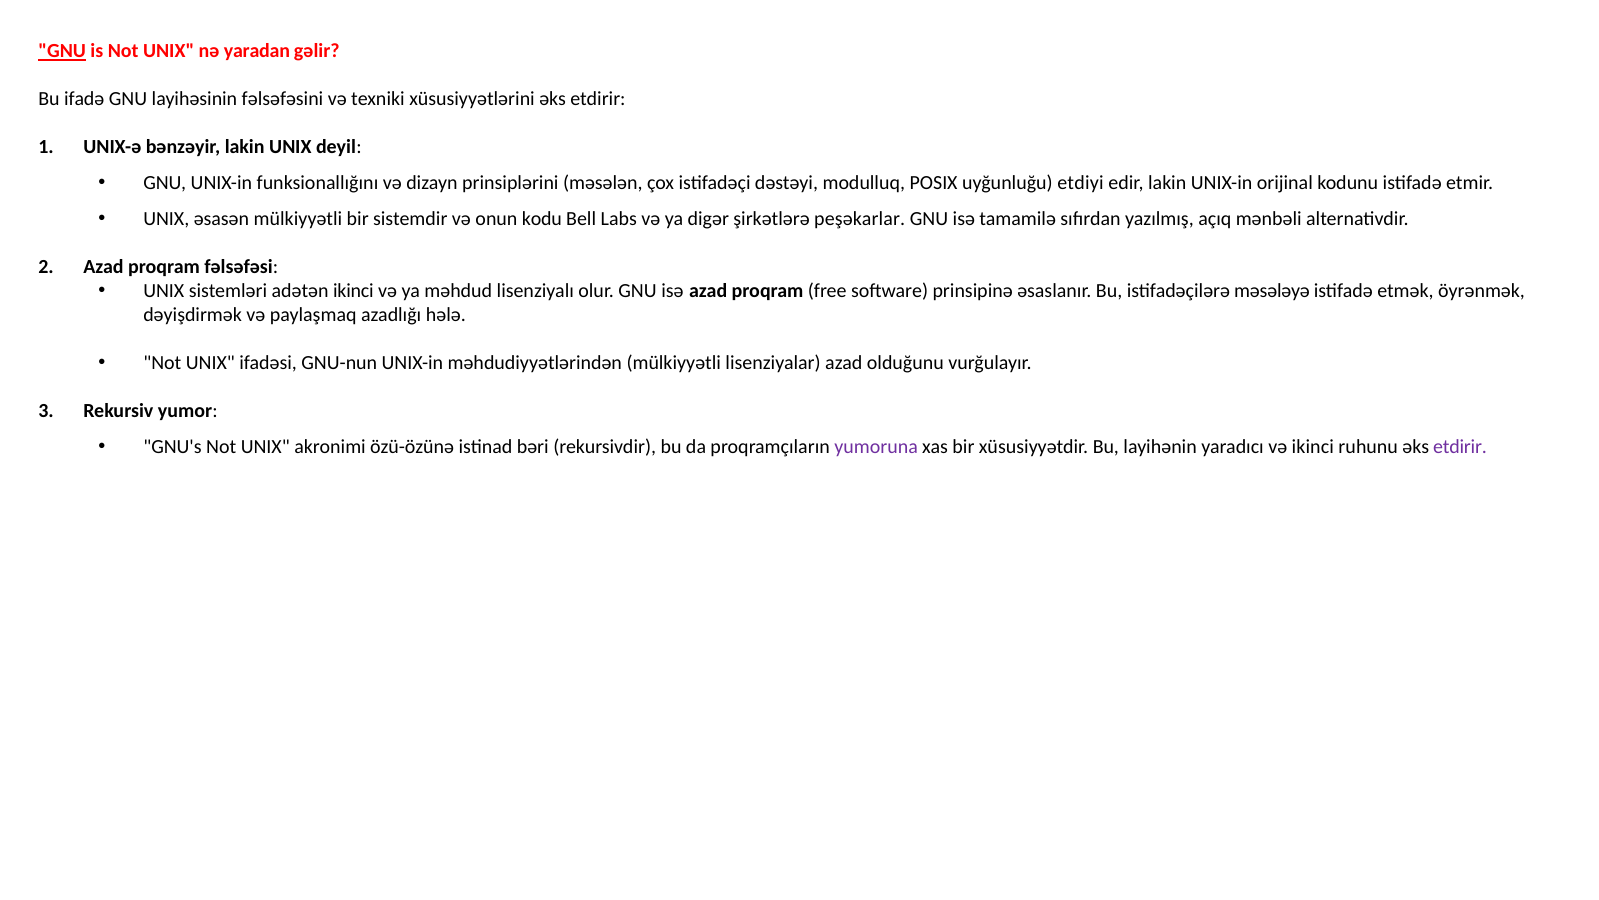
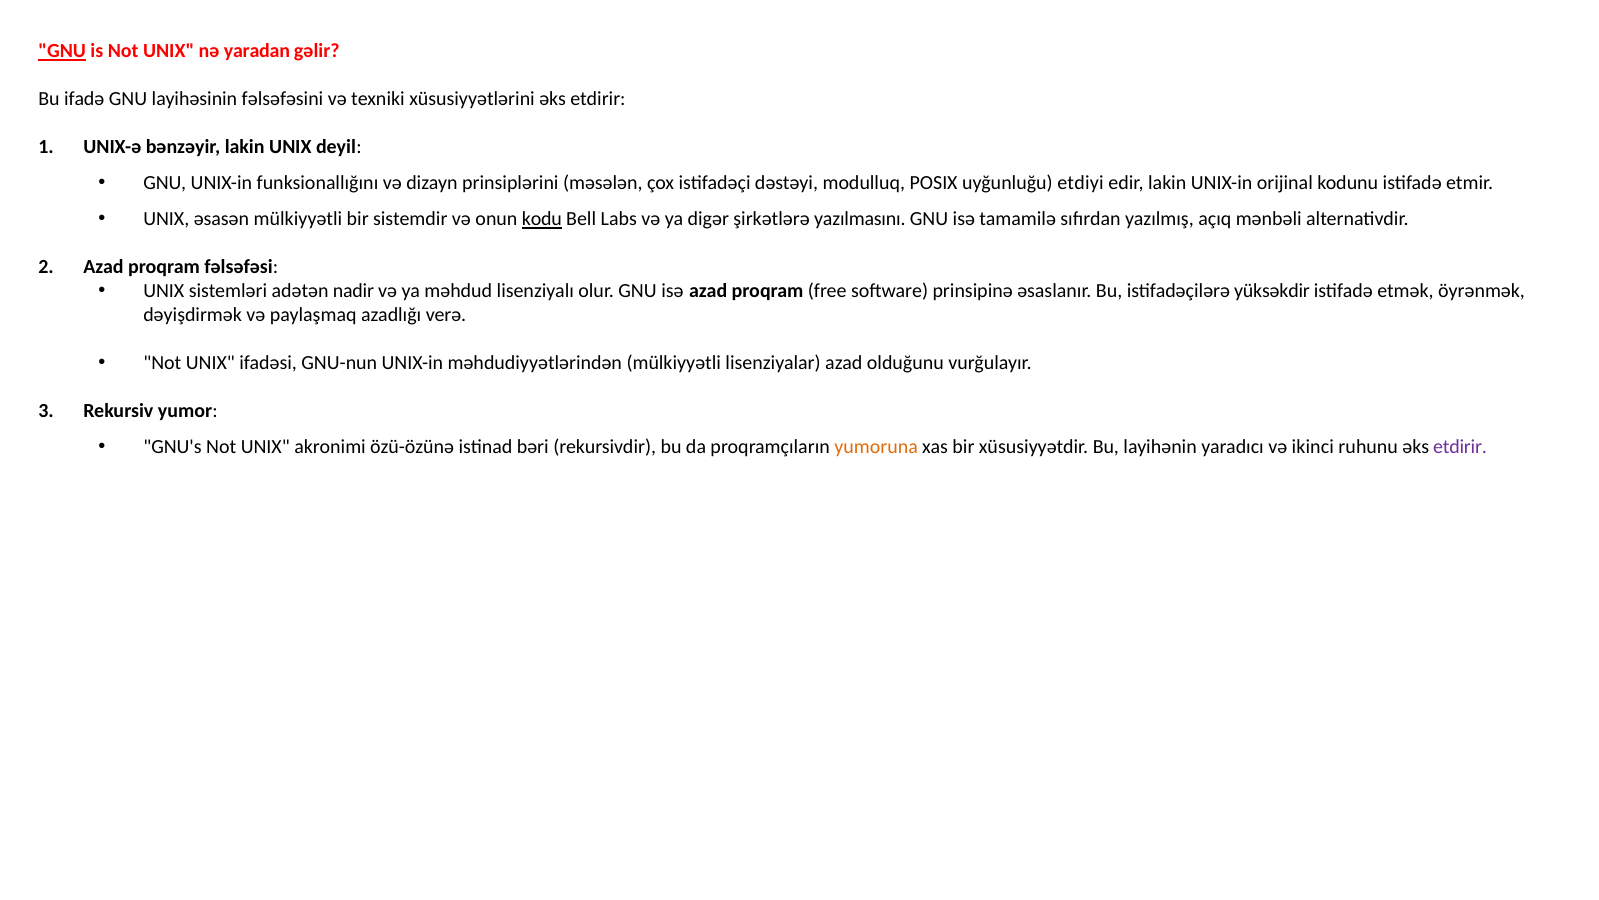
kodu underline: none -> present
peşəkarlar: peşəkarlar -> yazılmasını
adətən ikinci: ikinci -> nadir
məsələyə: məsələyə -> yüksəkdir
hələ: hələ -> verə
yumoruna colour: purple -> orange
